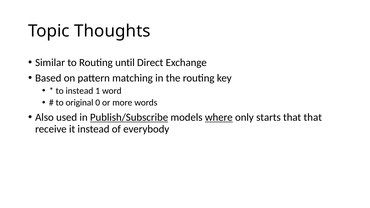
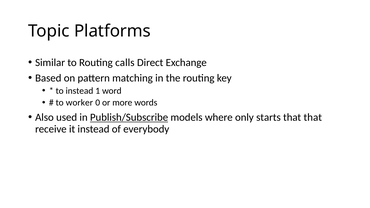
Thoughts: Thoughts -> Platforms
until: until -> calls
original: original -> worker
where underline: present -> none
